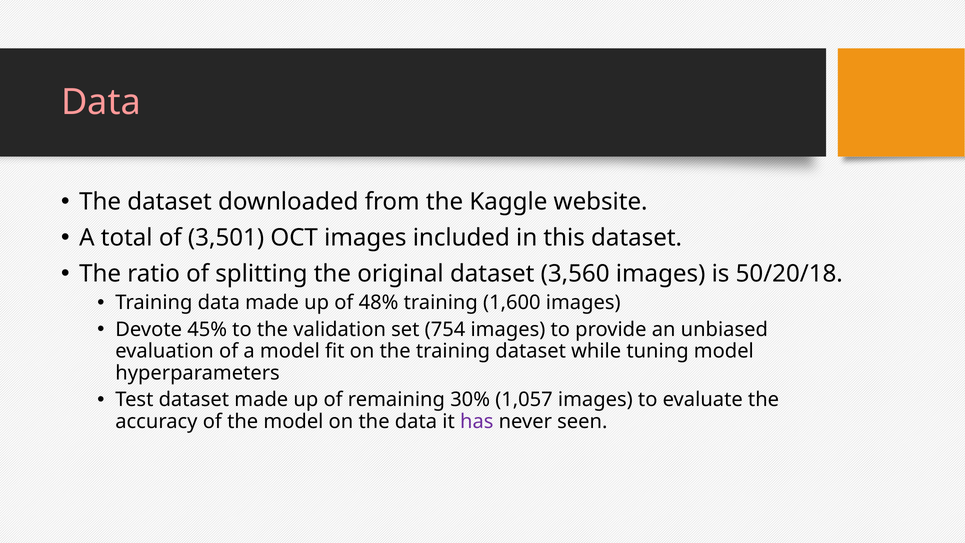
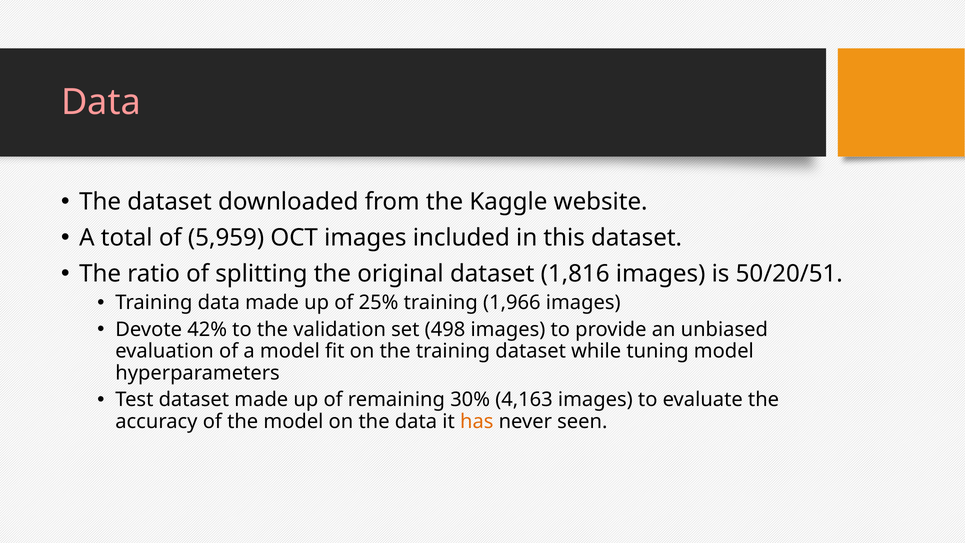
3,501: 3,501 -> 5,959
3,560: 3,560 -> 1,816
50/20/18: 50/20/18 -> 50/20/51
48%: 48% -> 25%
1,600: 1,600 -> 1,966
45%: 45% -> 42%
754: 754 -> 498
1,057: 1,057 -> 4,163
has colour: purple -> orange
